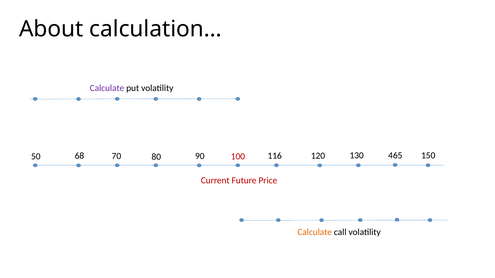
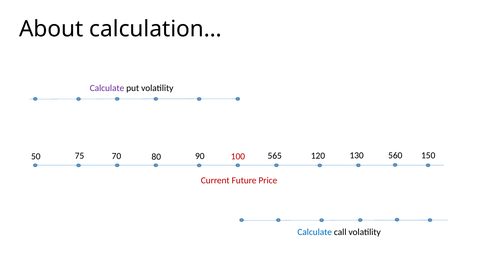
68: 68 -> 75
116: 116 -> 565
465: 465 -> 560
Calculate at (315, 232) colour: orange -> blue
